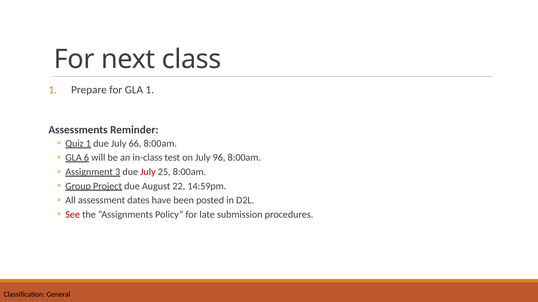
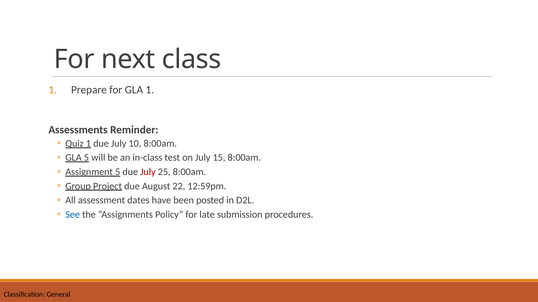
66: 66 -> 10
GLA 6: 6 -> 5
96: 96 -> 15
Assignment 3: 3 -> 5
14:59pm: 14:59pm -> 12:59pm
See colour: red -> blue
